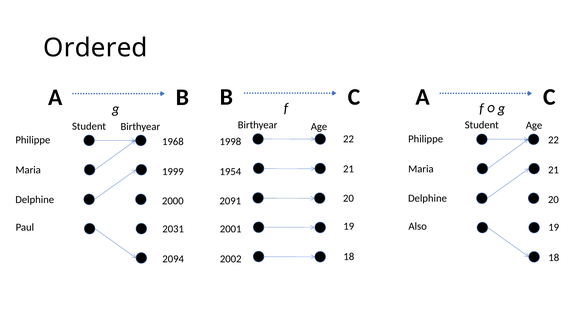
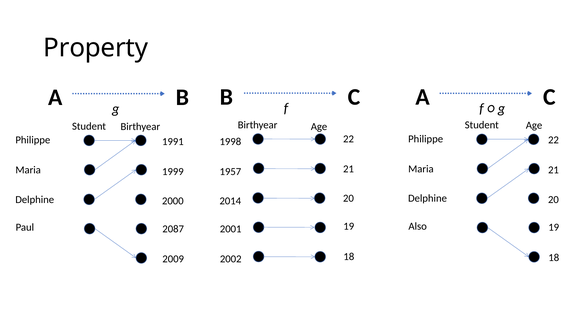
Ordered: Ordered -> Property
1968: 1968 -> 1991
1954: 1954 -> 1957
2091: 2091 -> 2014
2031: 2031 -> 2087
2094: 2094 -> 2009
